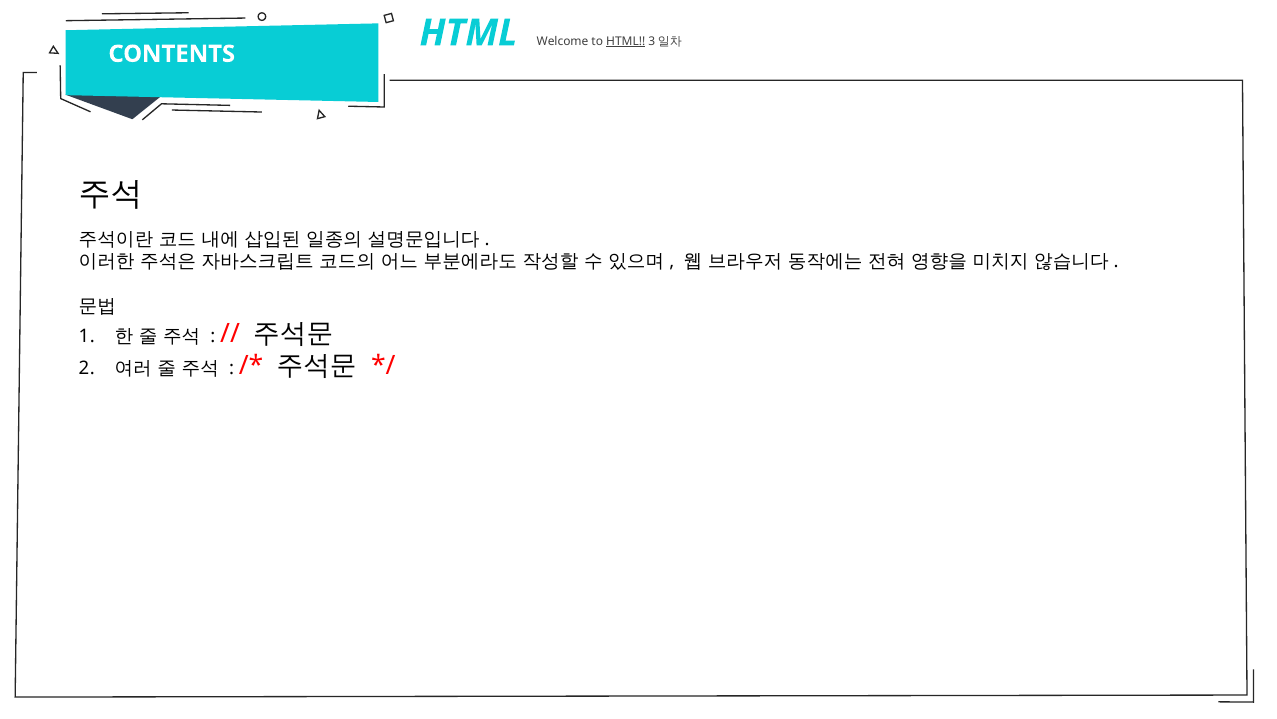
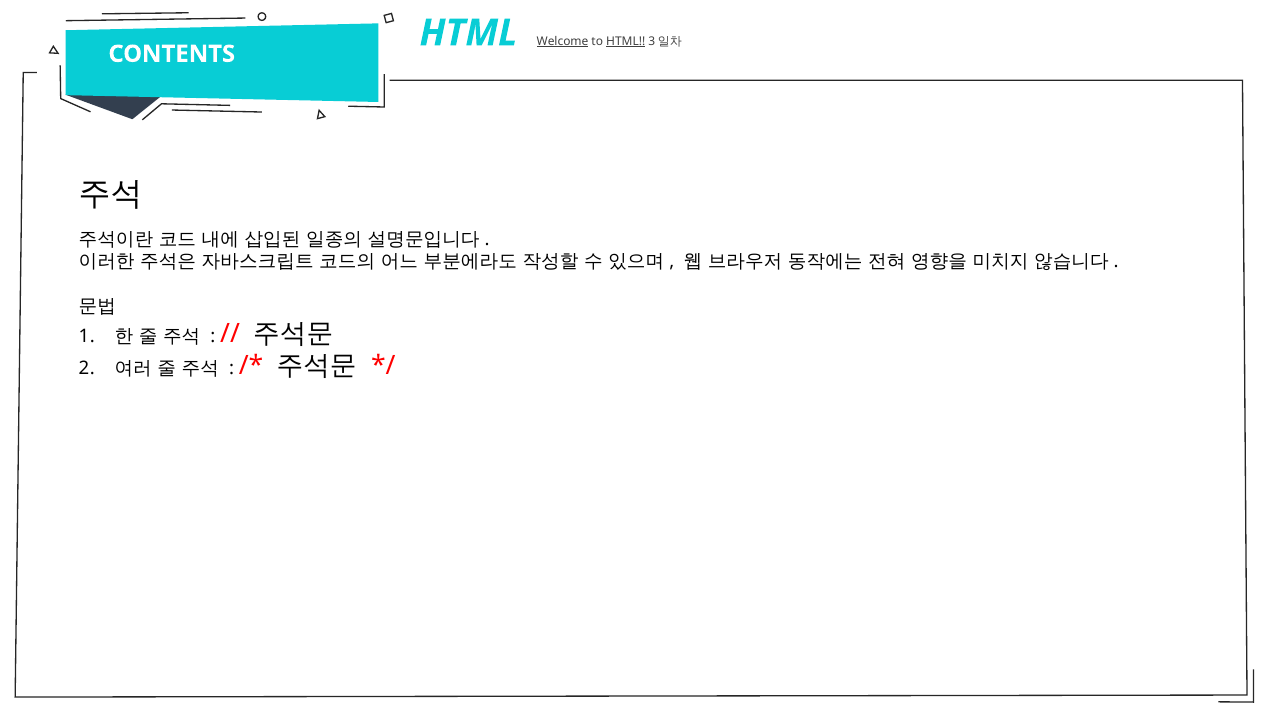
Welcome underline: none -> present
